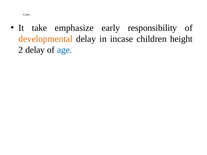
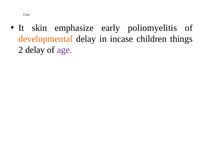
take: take -> skin
responsibility: responsibility -> poliomyelitis
height: height -> things
age colour: blue -> purple
